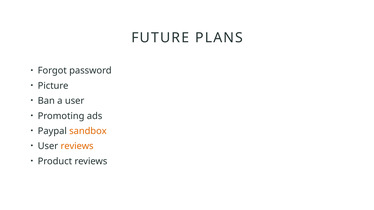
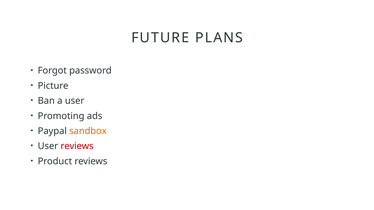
reviews at (77, 146) colour: orange -> red
